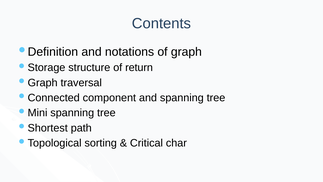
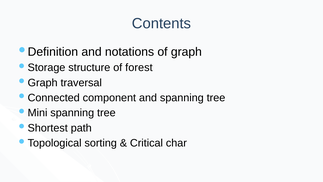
return: return -> forest
